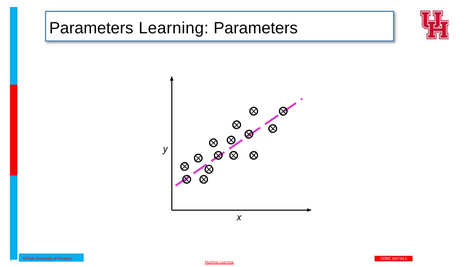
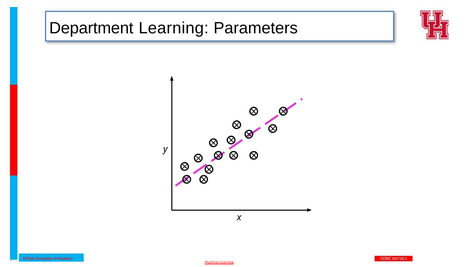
Parameters at (91, 28): Parameters -> Department
